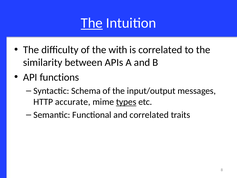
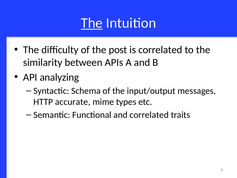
with: with -> post
functions: functions -> analyzing
types underline: present -> none
